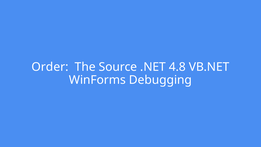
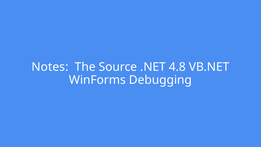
Order: Order -> Notes
